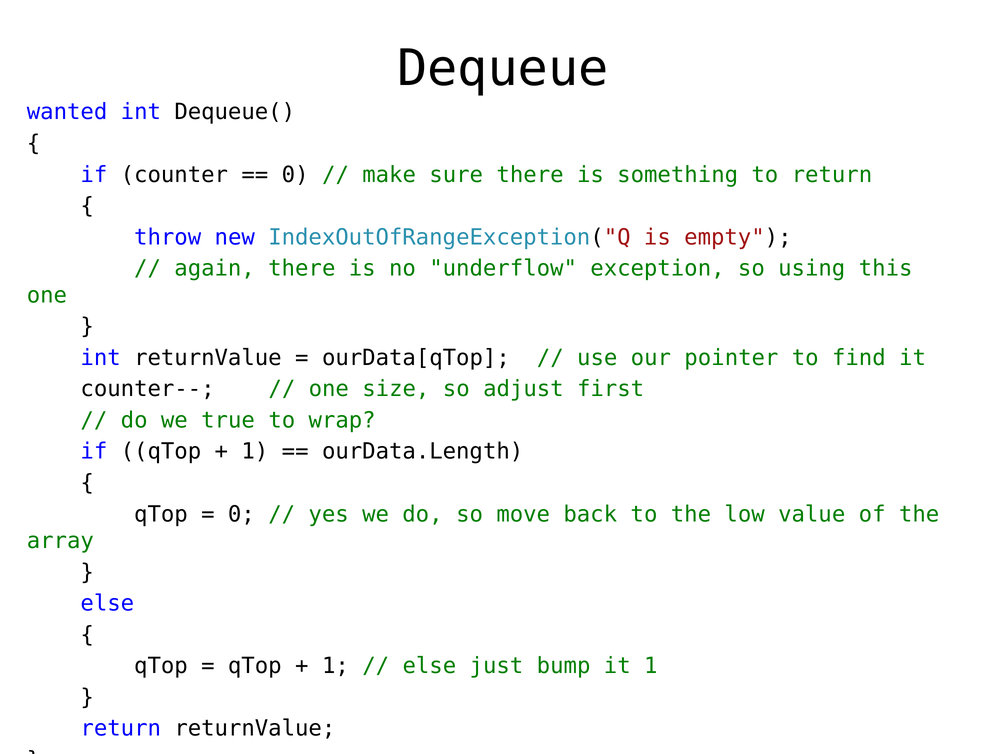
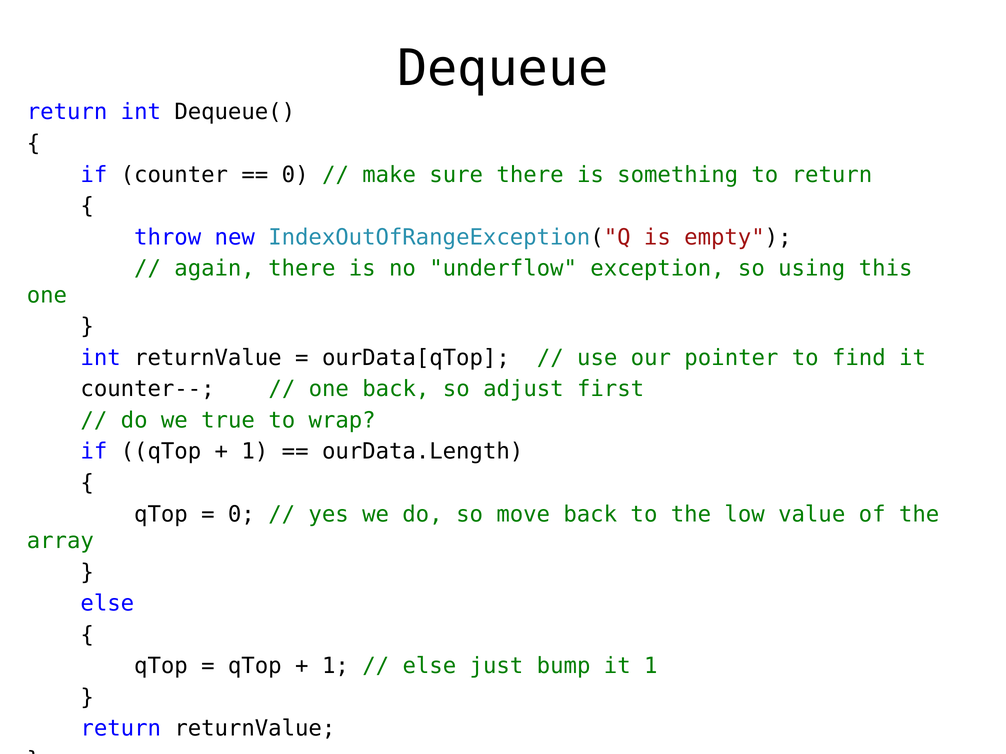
wanted at (67, 112): wanted -> return
one size: size -> back
